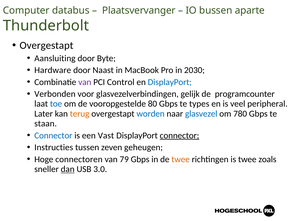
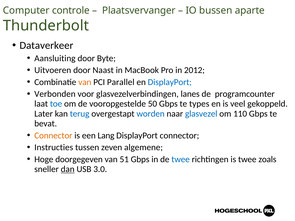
databus: databus -> controle
Overgestapt at (46, 45): Overgestapt -> Dataverkeer
Hardware: Hardware -> Uitvoeren
2030: 2030 -> 2012
van at (85, 82) colour: purple -> orange
Control: Control -> Parallel
gelijk: gelijk -> lanes
80: 80 -> 50
peripheral: peripheral -> gekoppeld
terug colour: orange -> blue
780: 780 -> 110
staan: staan -> bevat
Connector at (53, 136) colour: blue -> orange
Vast: Vast -> Lang
connector at (179, 136) underline: present -> none
geheugen: geheugen -> algemene
connectoren: connectoren -> doorgegeven
79: 79 -> 51
twee at (181, 159) colour: orange -> blue
